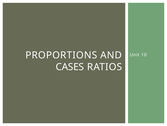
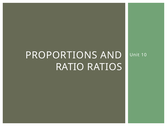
CASES: CASES -> RATIO
